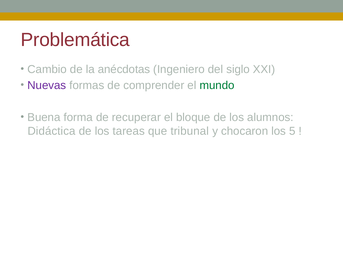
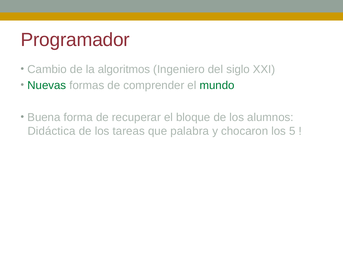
Problemática: Problemática -> Programador
anécdotas: anécdotas -> algoritmos
Nuevas colour: purple -> green
tribunal: tribunal -> palabra
